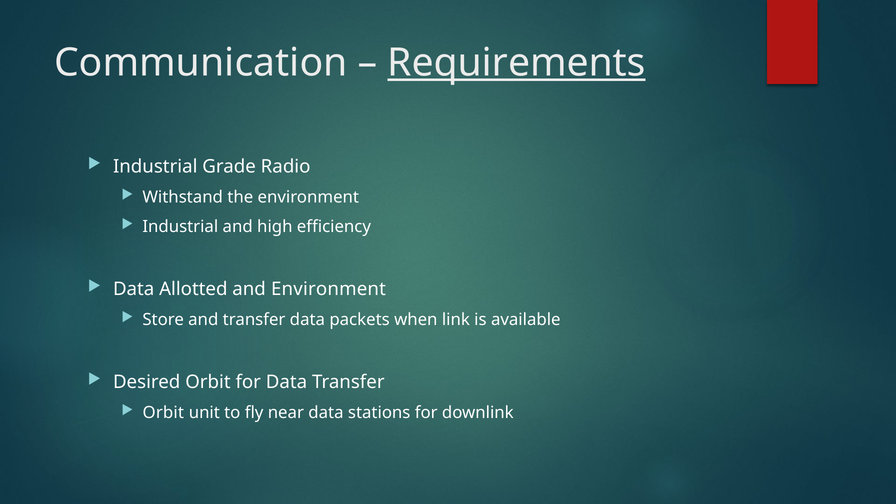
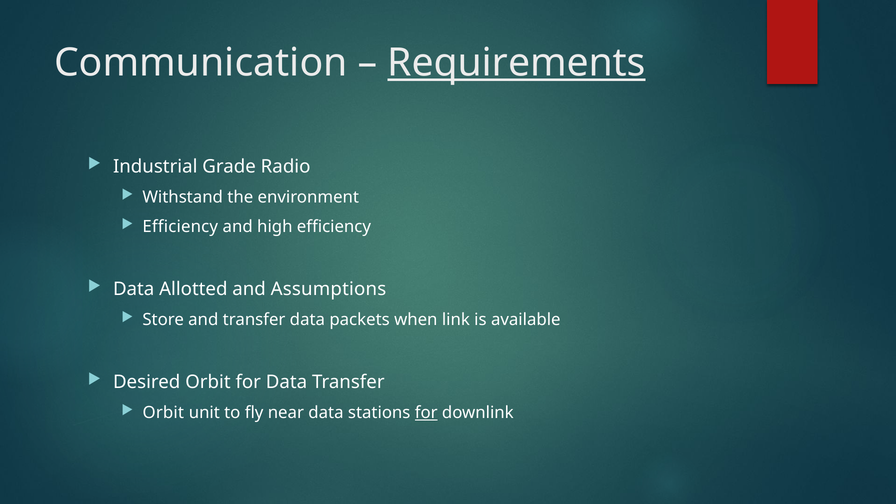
Industrial at (180, 227): Industrial -> Efficiency
and Environment: Environment -> Assumptions
for at (426, 413) underline: none -> present
